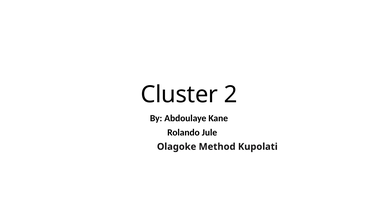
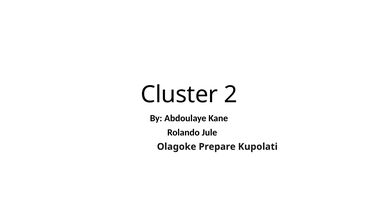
Method: Method -> Prepare
